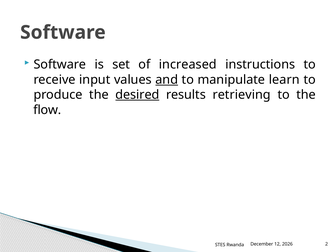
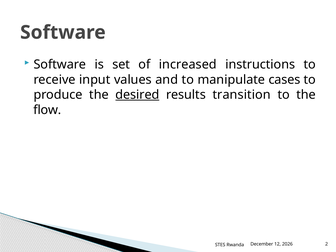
and underline: present -> none
learn: learn -> cases
retrieving: retrieving -> transition
